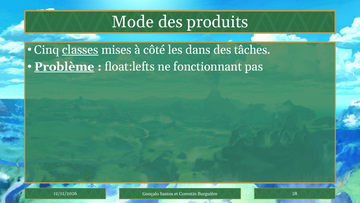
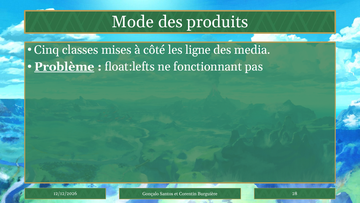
classes underline: present -> none
dans: dans -> ligne
tâches: tâches -> media
